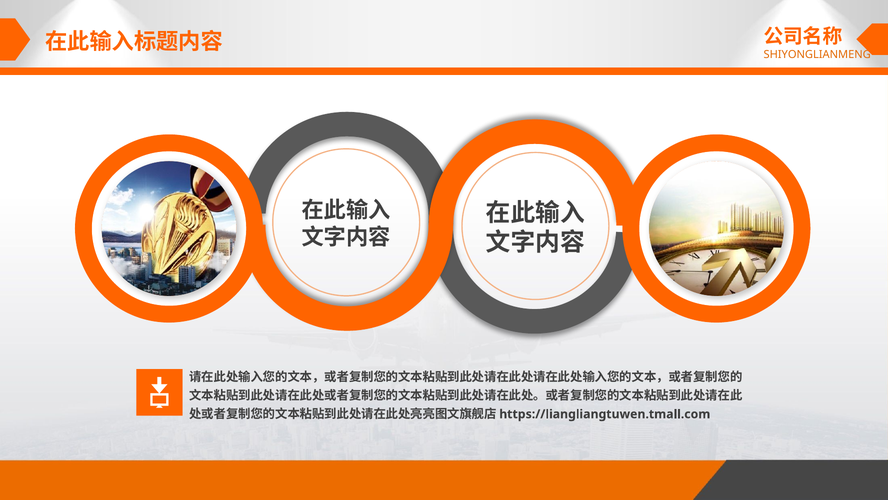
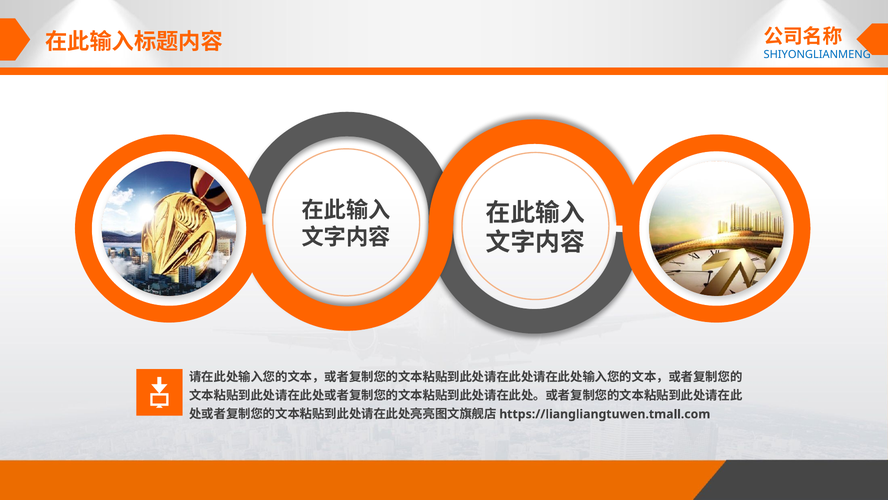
SHIYONGLIANMENG colour: orange -> blue
